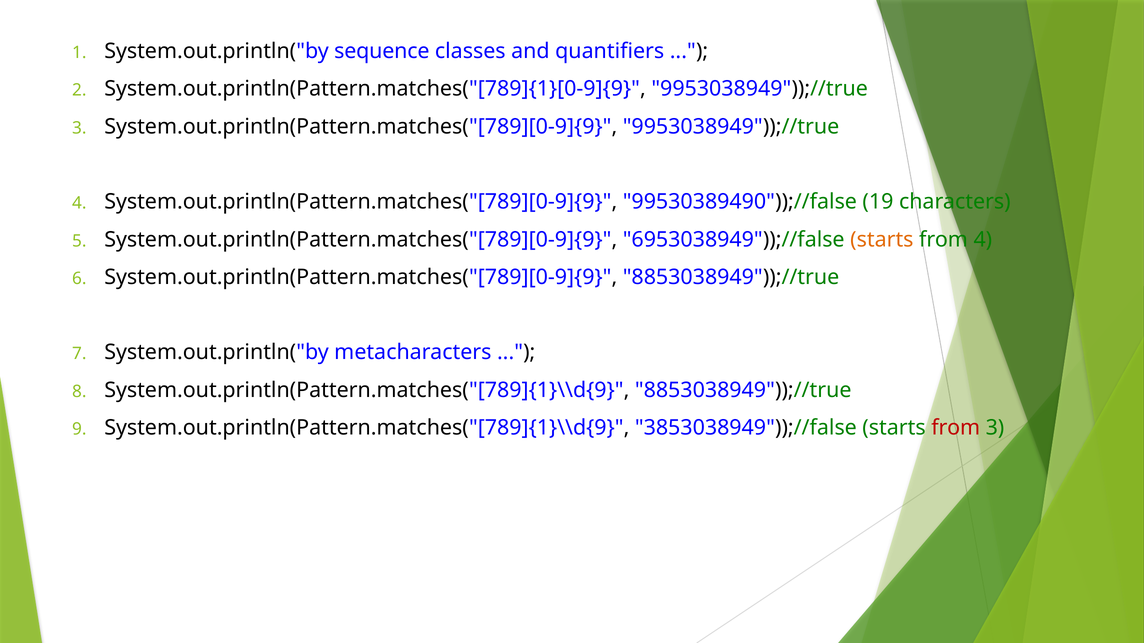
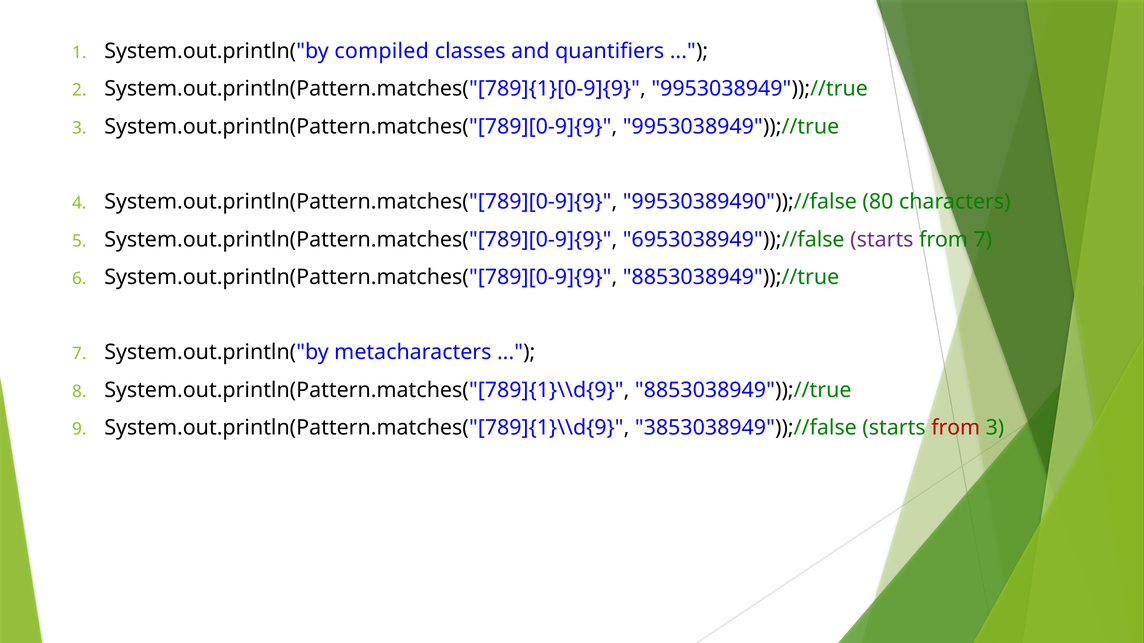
sequence: sequence -> compiled
19: 19 -> 80
starts at (882, 240) colour: orange -> purple
from 4: 4 -> 7
